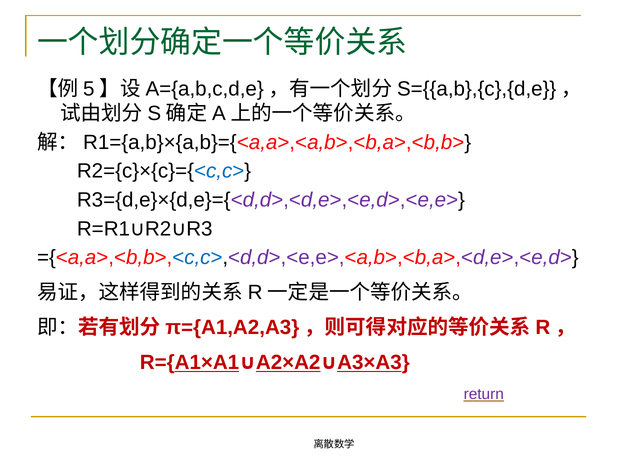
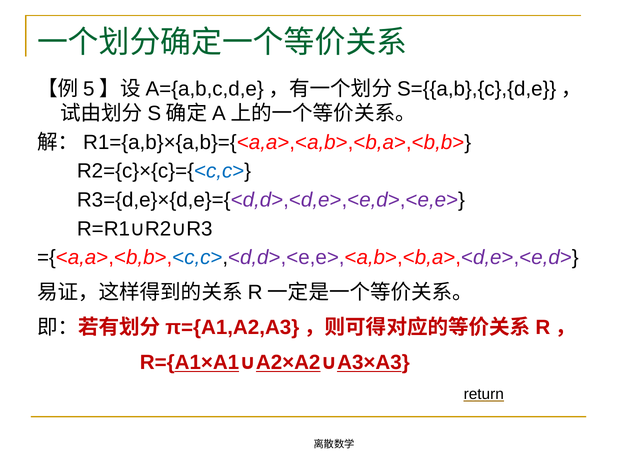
return colour: purple -> black
